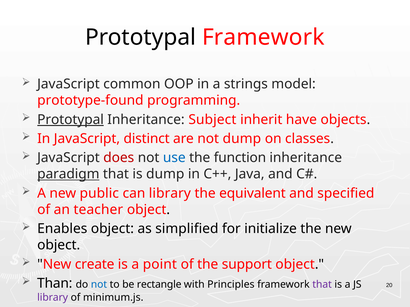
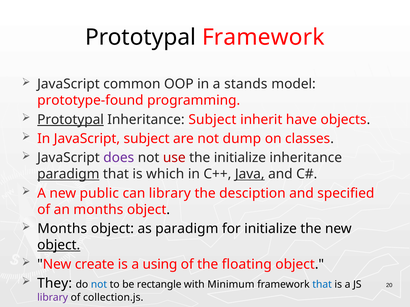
strings: strings -> stands
JavaScript distinct: distinct -> subject
does colour: red -> purple
use colour: blue -> red
the function: function -> initialize
is dump: dump -> which
Java underline: none -> present
equivalent: equivalent -> desciption
an teacher: teacher -> months
Enables at (62, 229): Enables -> Months
as simplified: simplified -> paradigm
object at (59, 245) underline: none -> present
point: point -> using
support: support -> floating
Than: Than -> They
Principles: Principles -> Minimum
that at (322, 285) colour: purple -> blue
minimum.js: minimum.js -> collection.js
